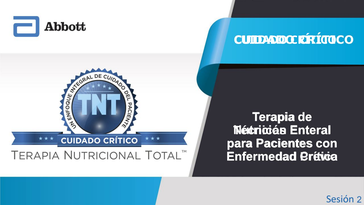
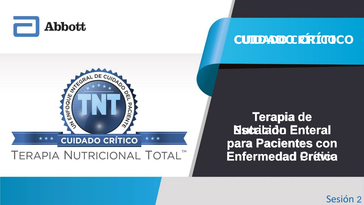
Técnicas: Técnicas -> Escalado
